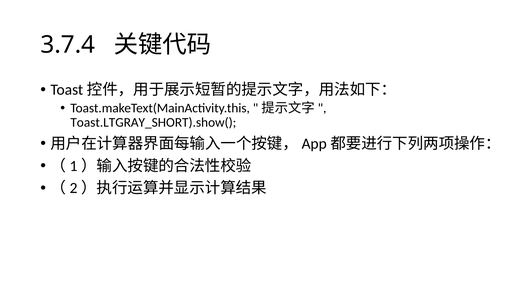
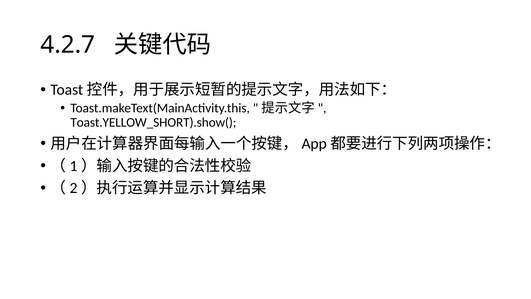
3.7.4: 3.7.4 -> 4.2.7
Toast.LTGRAY_SHORT).show(: Toast.LTGRAY_SHORT).show( -> Toast.YELLOW_SHORT).show(
